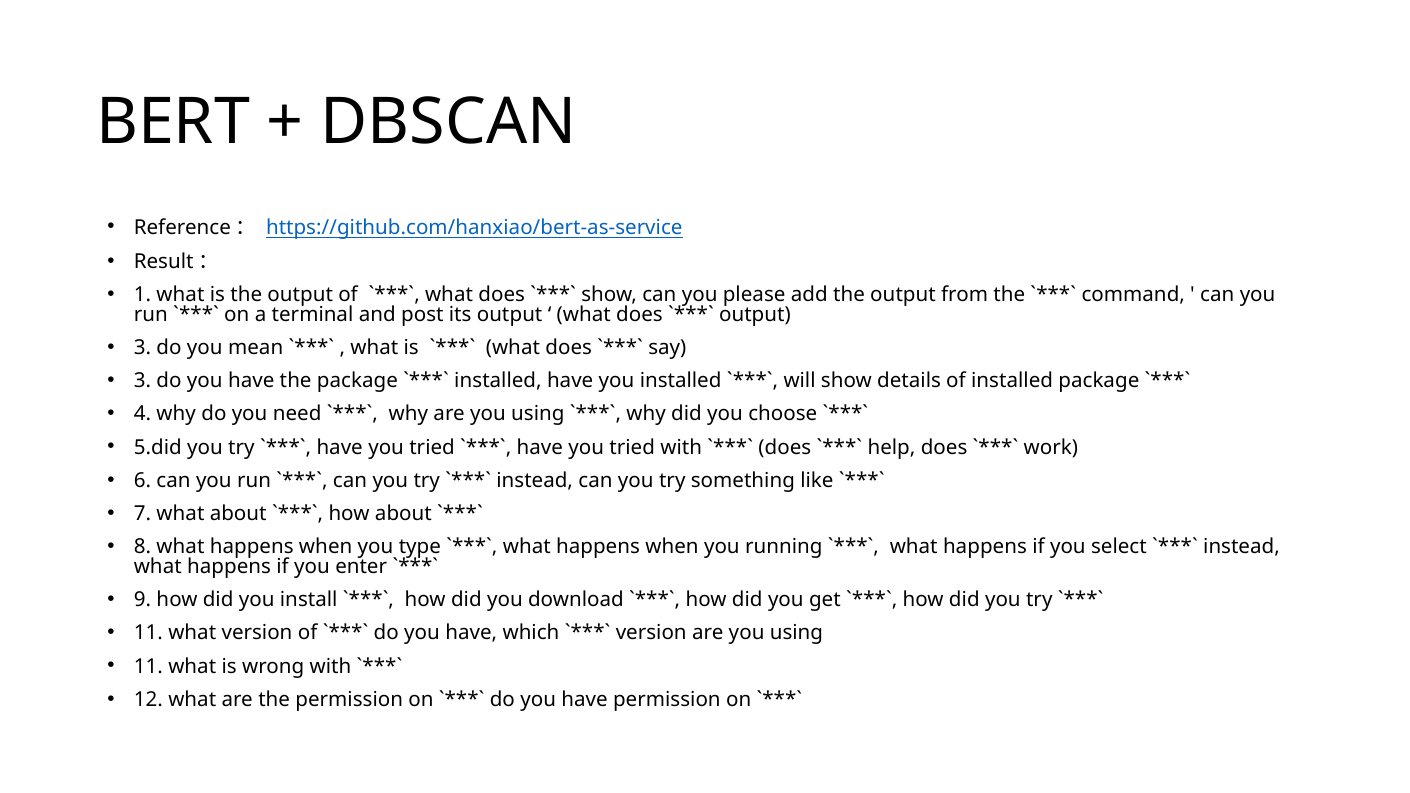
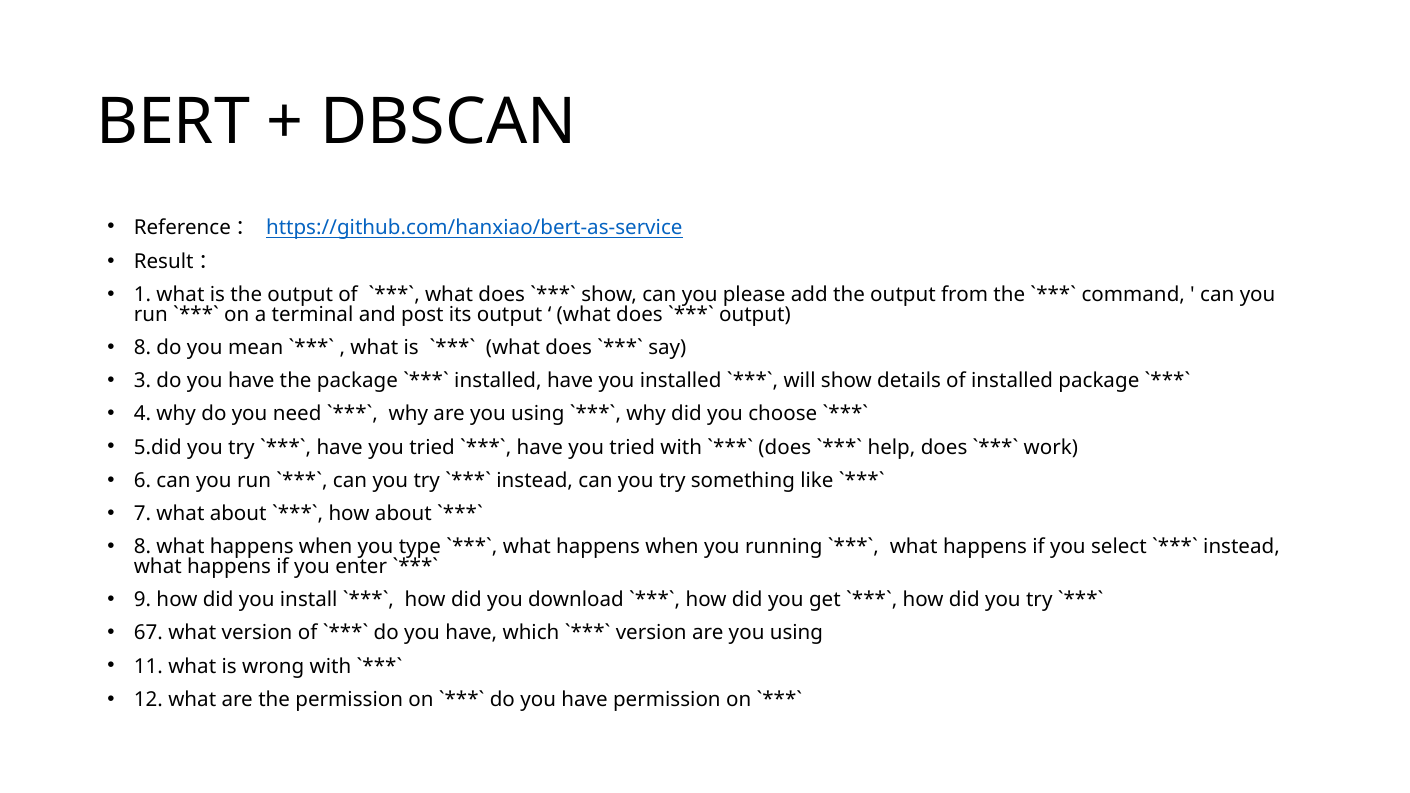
3 at (143, 348): 3 -> 8
11 at (148, 633): 11 -> 67
